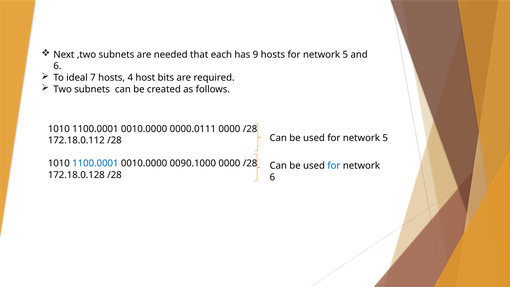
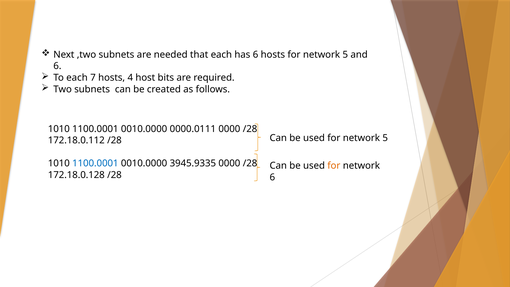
has 9: 9 -> 6
To ideal: ideal -> each
0090.1000: 0090.1000 -> 3945.9335
for at (334, 166) colour: blue -> orange
